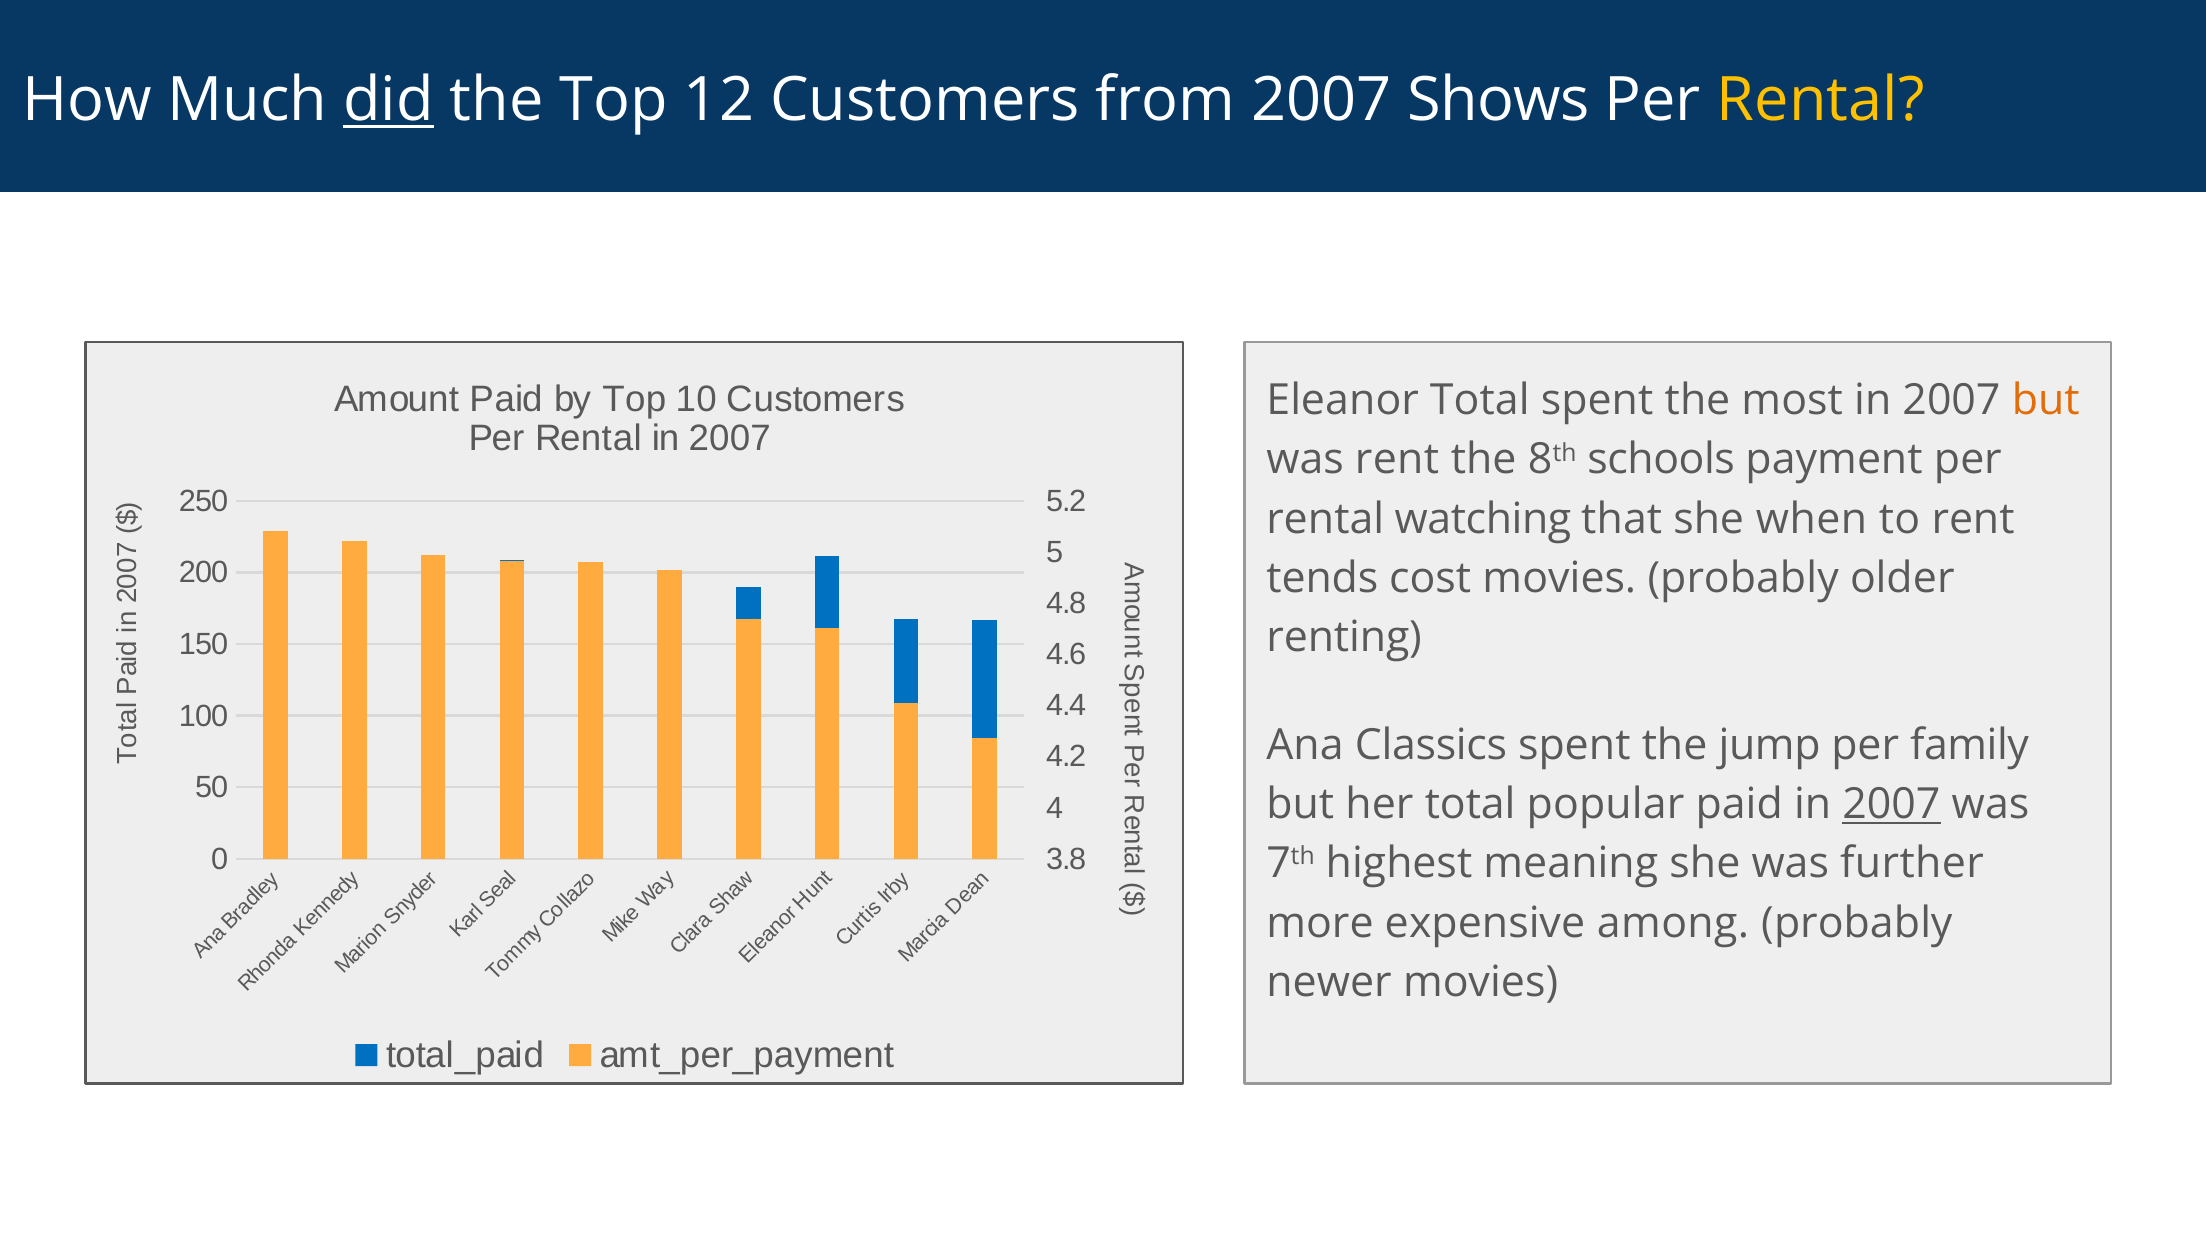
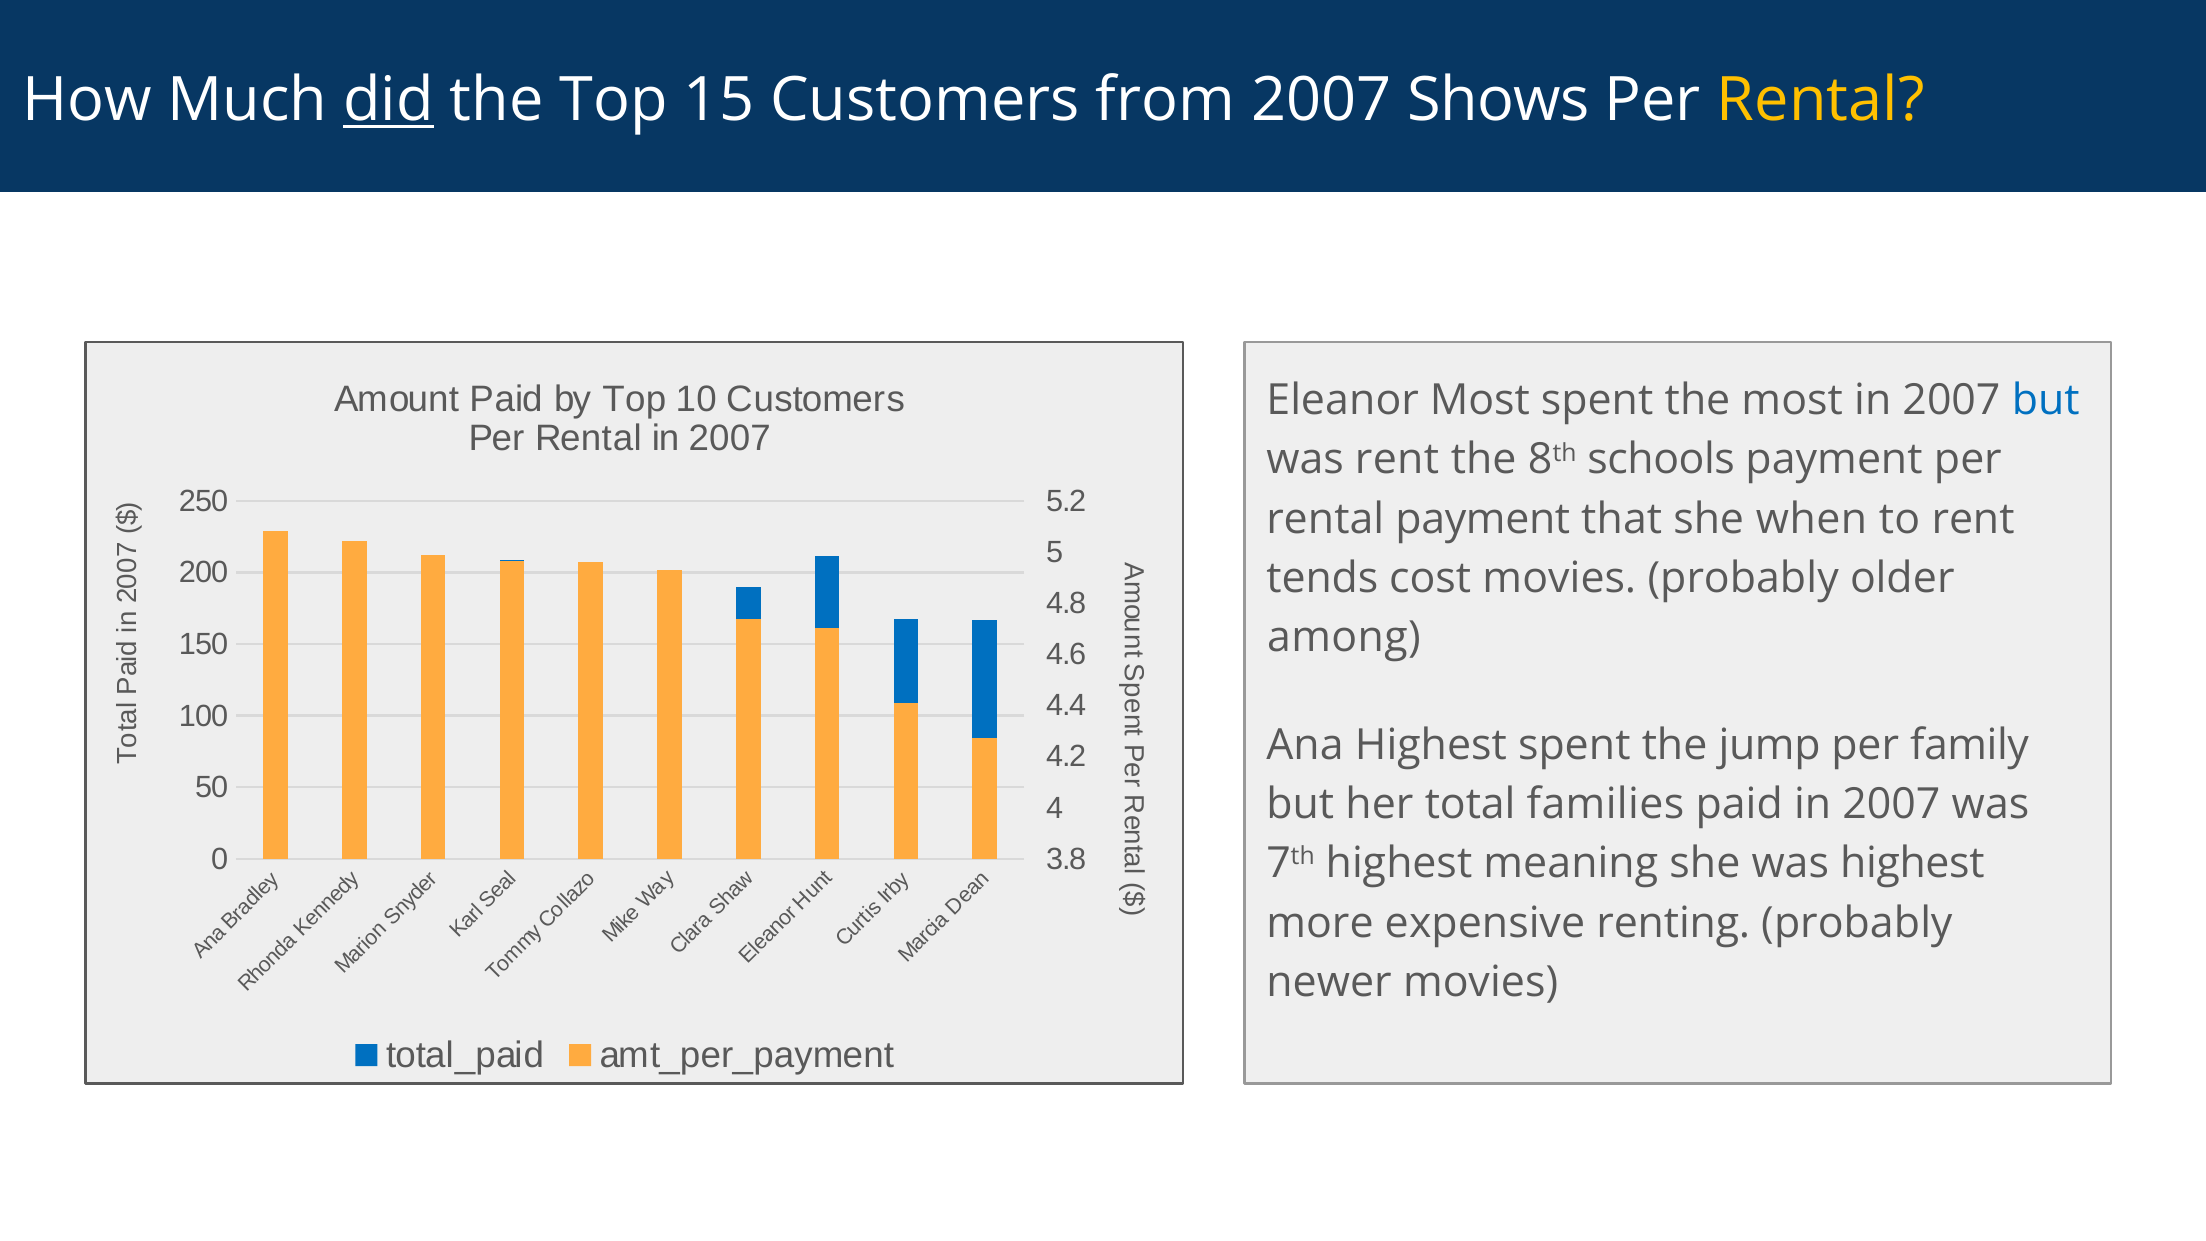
12: 12 -> 15
Eleanor Total: Total -> Most
but at (2046, 401) colour: orange -> blue
rental watching: watching -> payment
renting: renting -> among
Ana Classics: Classics -> Highest
popular: popular -> families
2007 at (1891, 804) underline: present -> none
was further: further -> highest
among: among -> renting
